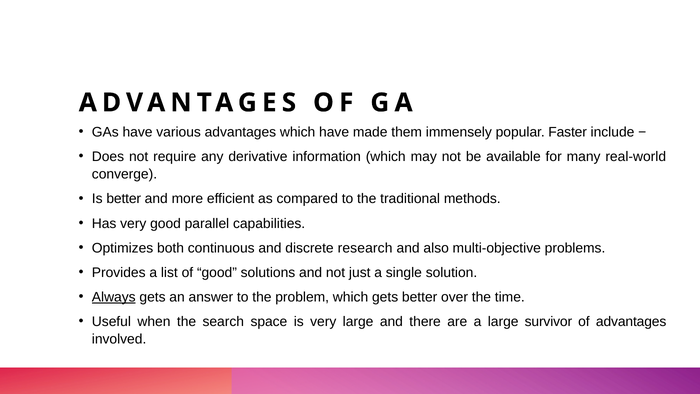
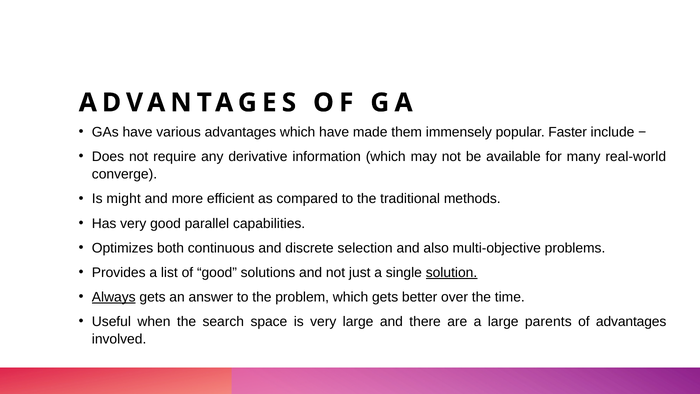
Is better: better -> might
research: research -> selection
solution underline: none -> present
survivor: survivor -> parents
